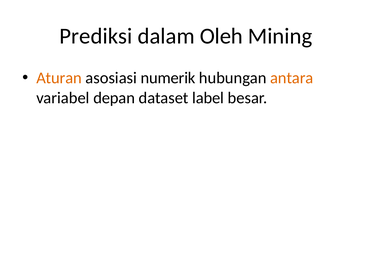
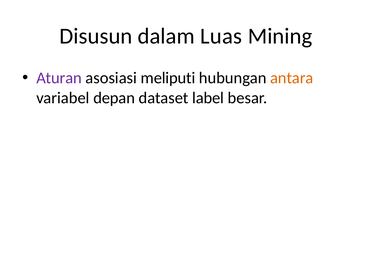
Prediksi: Prediksi -> Disusun
Oleh: Oleh -> Luas
Aturan colour: orange -> purple
numerik: numerik -> meliputi
